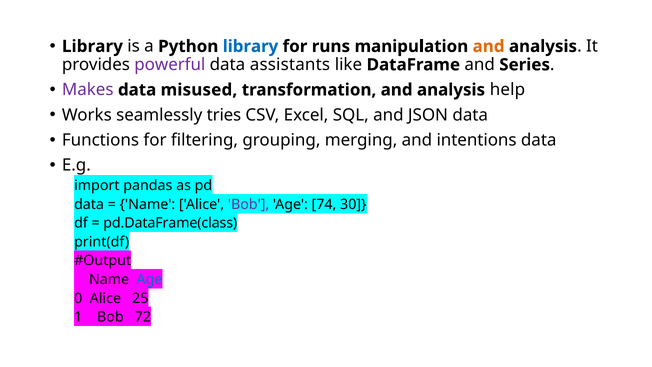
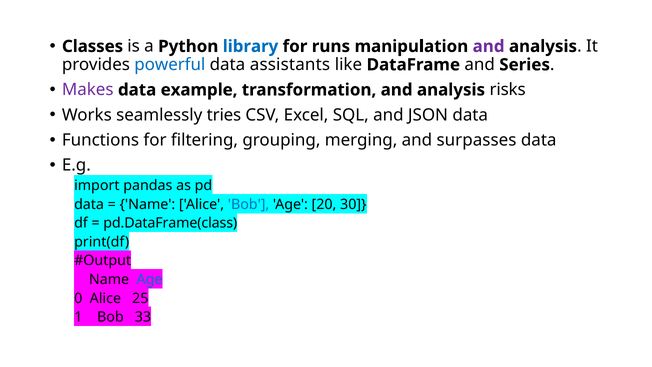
Library at (92, 46): Library -> Classes
and at (489, 46) colour: orange -> purple
powerful colour: purple -> blue
misused: misused -> example
help: help -> risks
intentions: intentions -> surpasses
Bob at (249, 204) colour: purple -> blue
74: 74 -> 20
72: 72 -> 33
